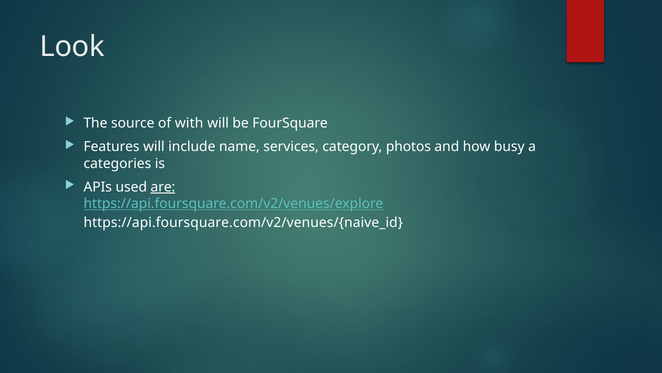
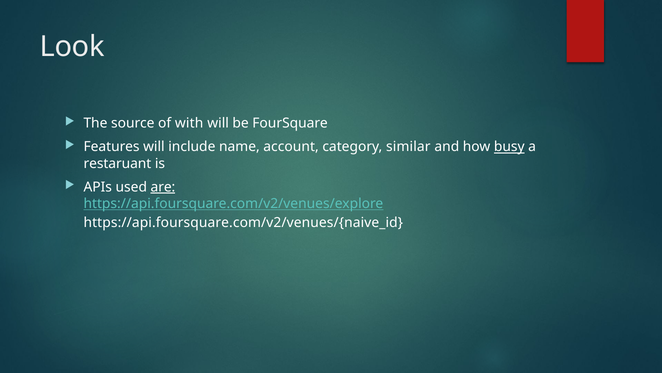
services: services -> account
photos: photos -> similar
busy underline: none -> present
categories: categories -> restaruant
